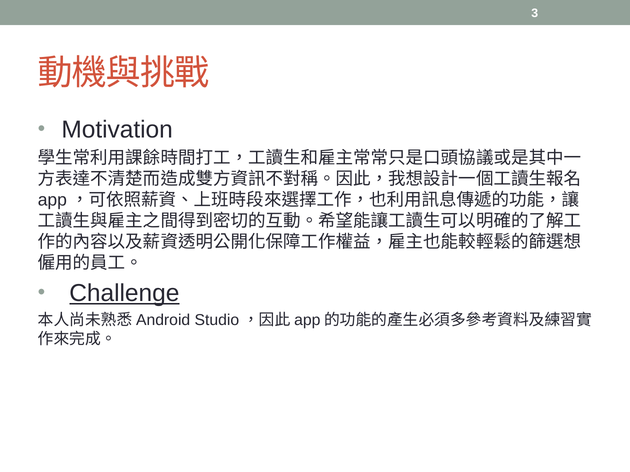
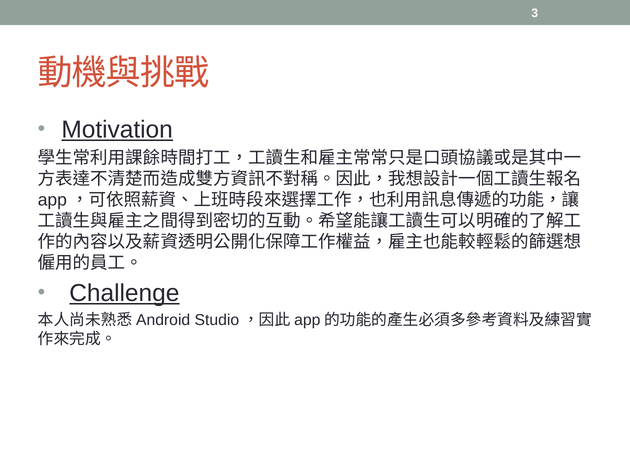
Motivation underline: none -> present
